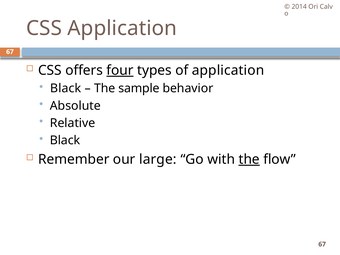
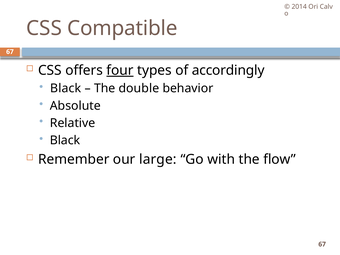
CSS Application: Application -> Compatible
of application: application -> accordingly
sample: sample -> double
the at (249, 159) underline: present -> none
